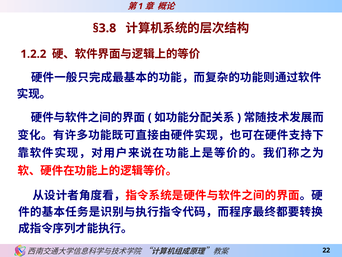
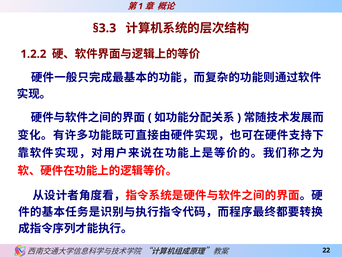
§3.8: §3.8 -> §3.3
